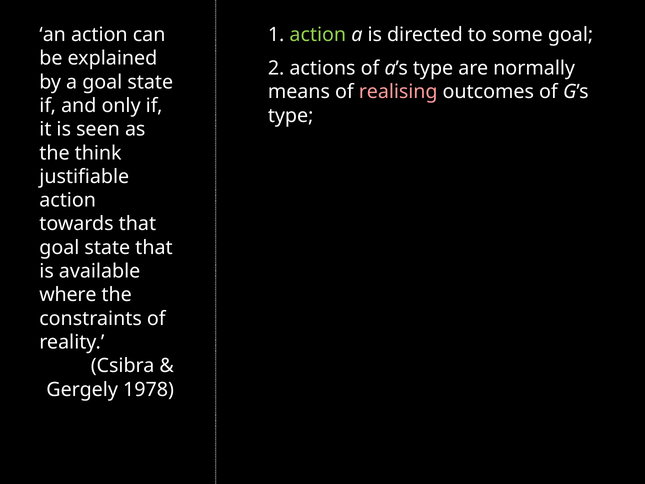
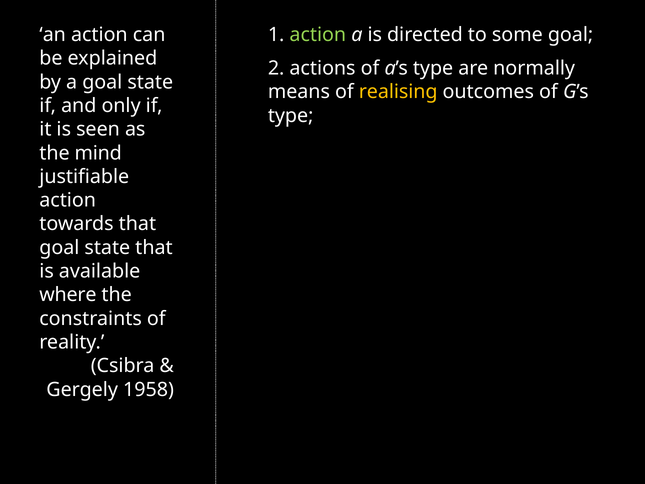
realising colour: pink -> yellow
think: think -> mind
1978: 1978 -> 1958
